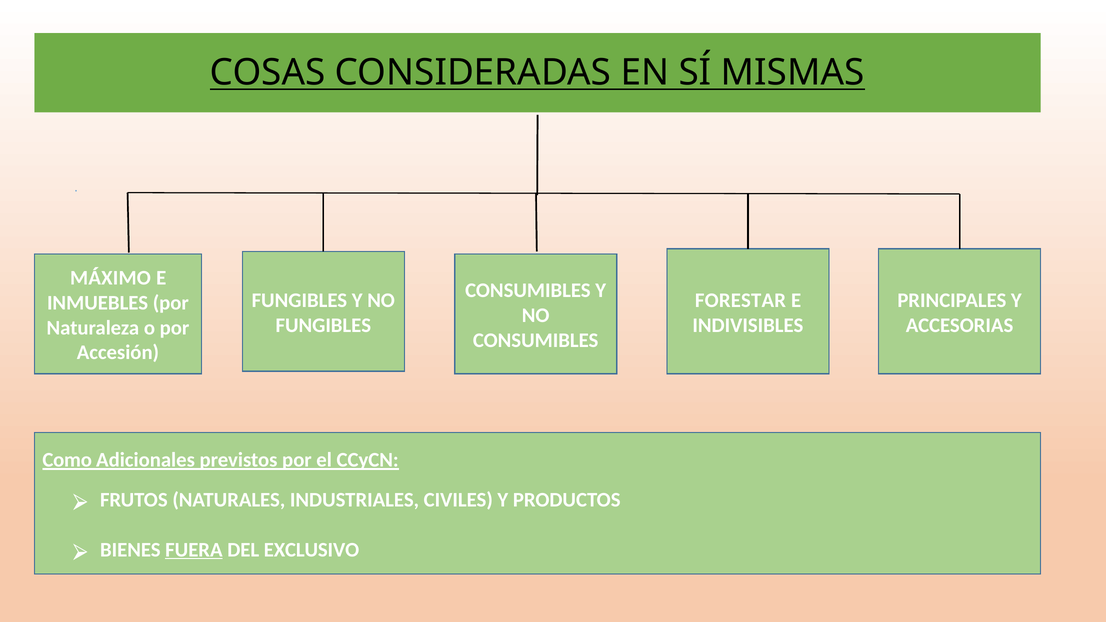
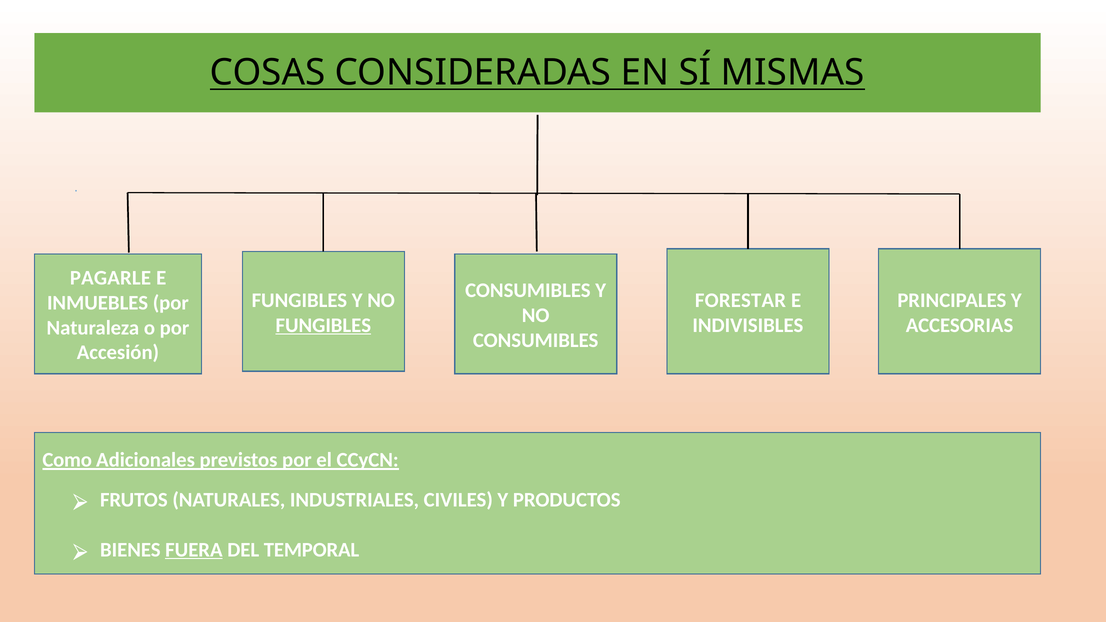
MÁXIMO: MÁXIMO -> PAGARLE
FUNGIBLES at (323, 325) underline: none -> present
EXCLUSIVO: EXCLUSIVO -> TEMPORAL
